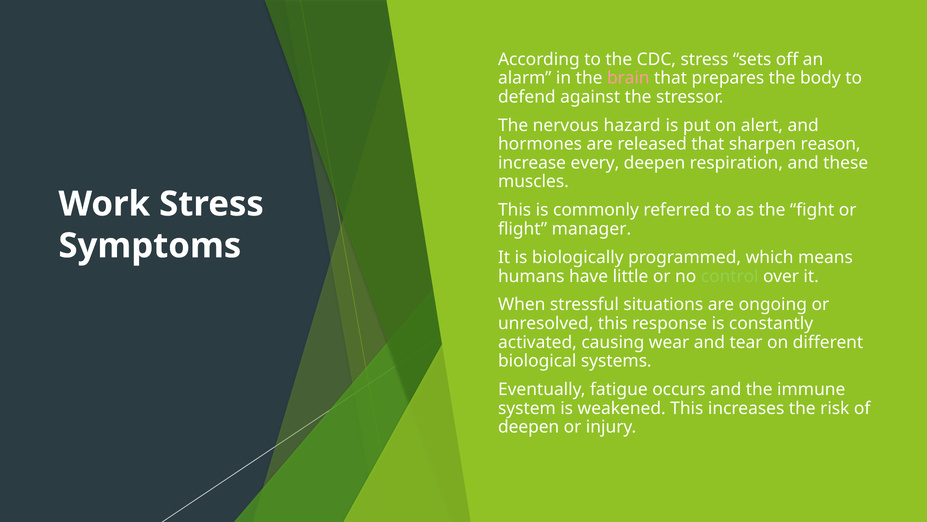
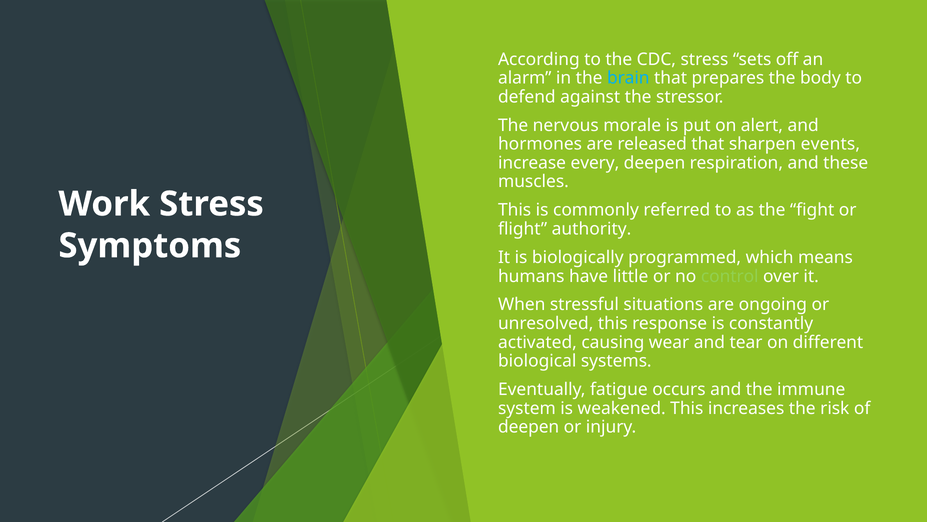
brain colour: pink -> light blue
hazard: hazard -> morale
reason: reason -> events
manager: manager -> authority
